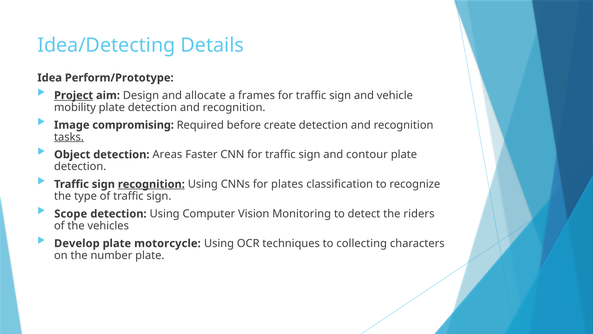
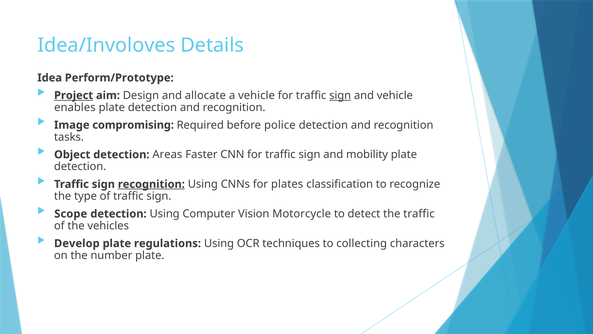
Idea/Detecting: Idea/Detecting -> Idea/Involoves
a frames: frames -> vehicle
sign at (340, 95) underline: none -> present
mobility: mobility -> enables
create: create -> police
tasks underline: present -> none
contour: contour -> mobility
Monitoring: Monitoring -> Motorcycle
the riders: riders -> traffic
motorcycle: motorcycle -> regulations
